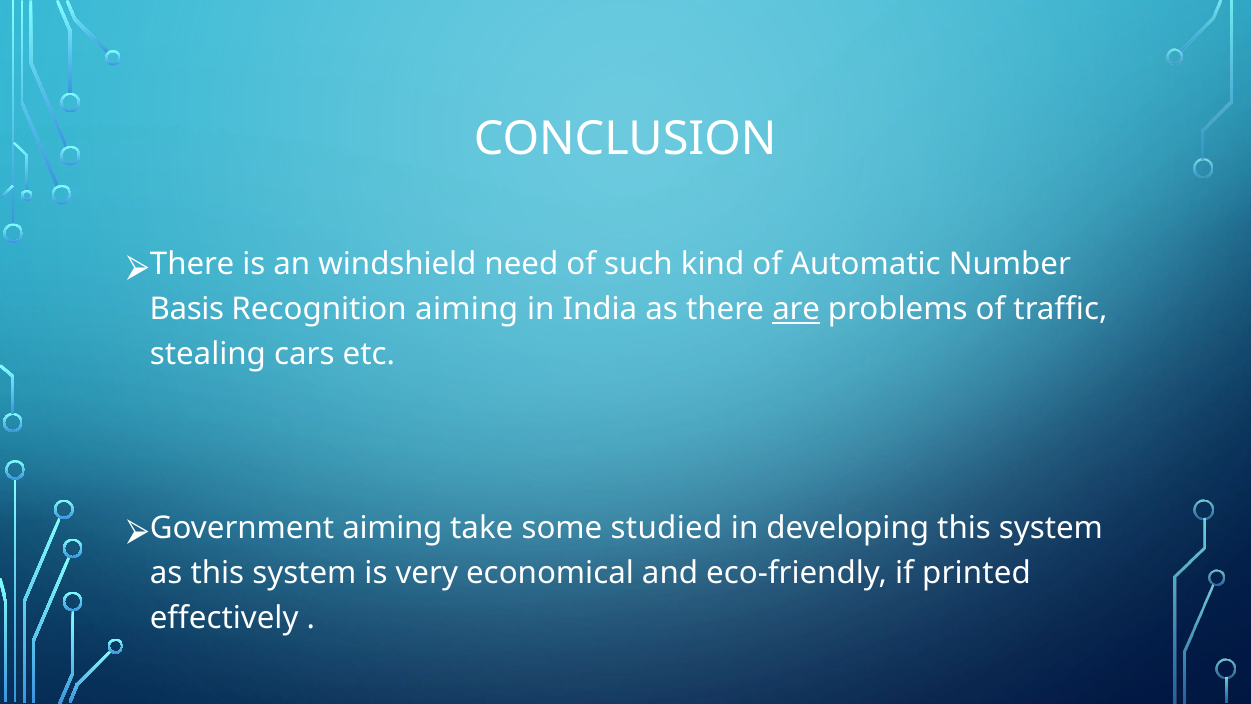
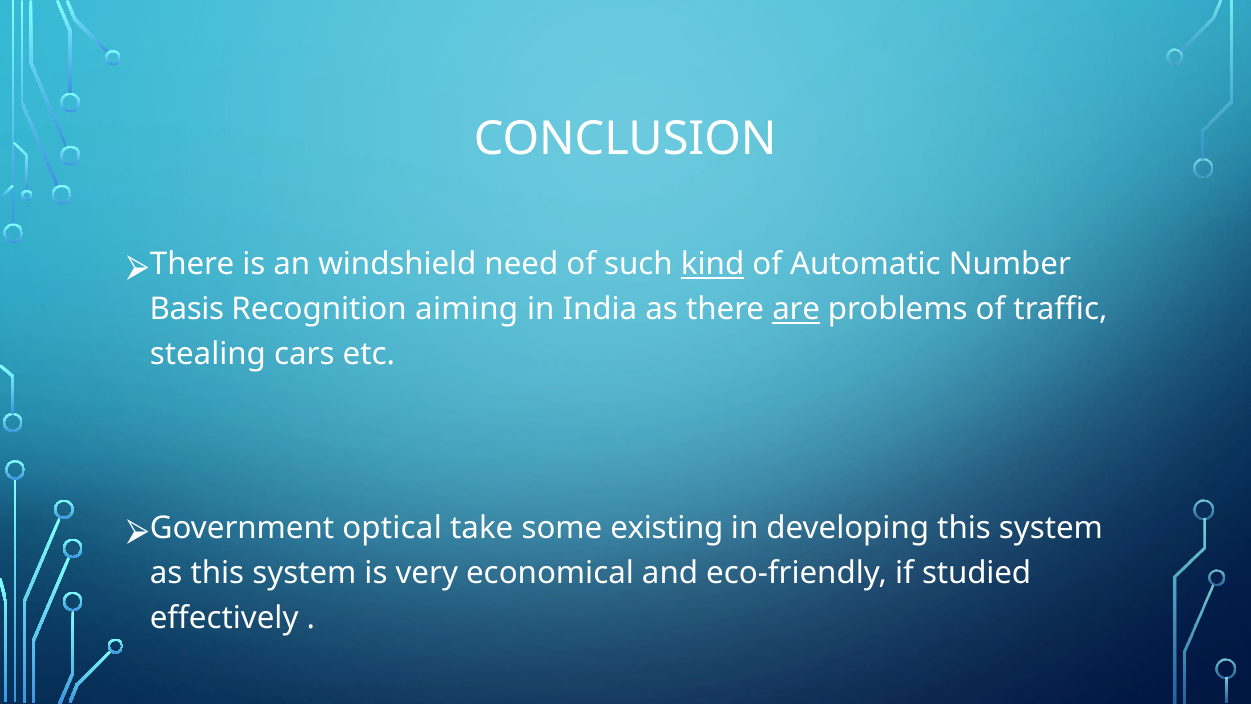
kind underline: none -> present
aiming at (392, 528): aiming -> optical
studied: studied -> existing
printed: printed -> studied
